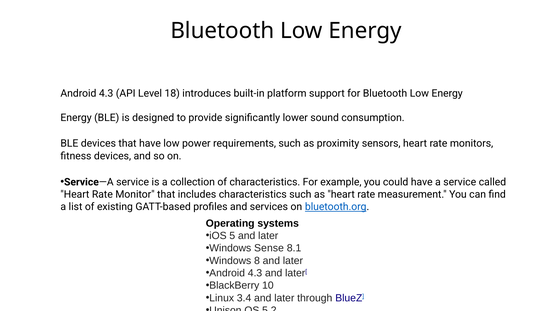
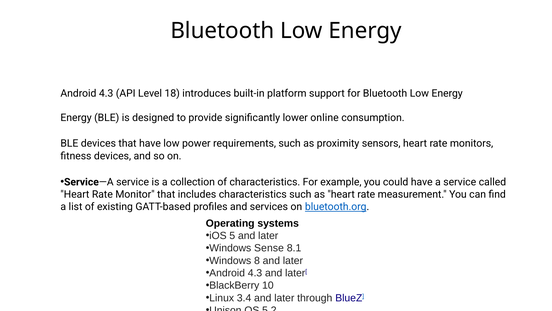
sound: sound -> online
